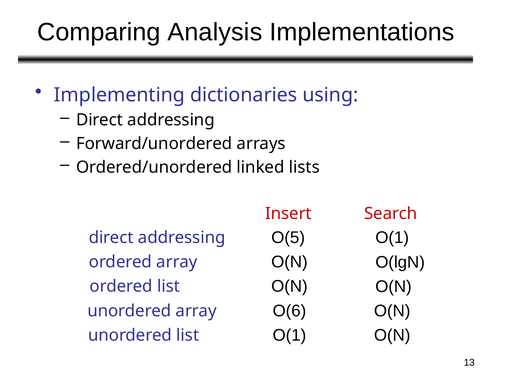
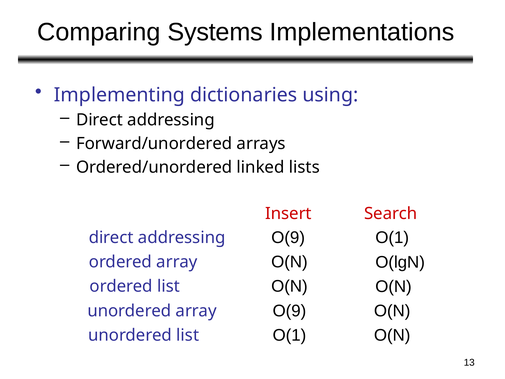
Analysis: Analysis -> Systems
addressing O(5: O(5 -> O(9
O(6 at (289, 311): O(6 -> O(9
